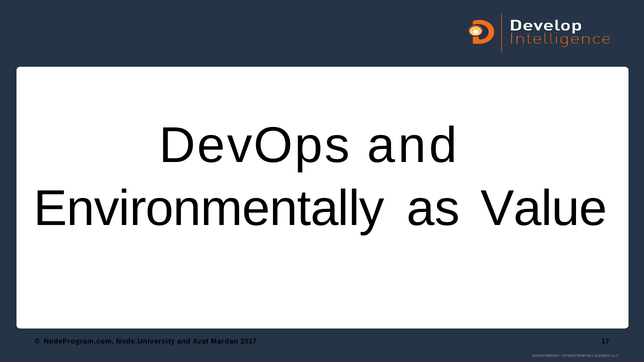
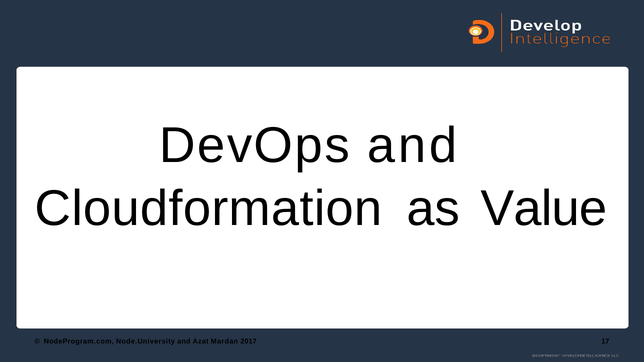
Environmentally: Environmentally -> Cloudformation
